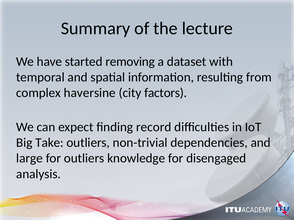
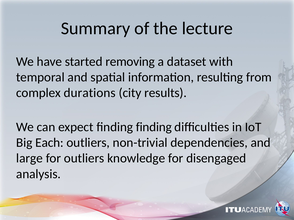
haversine: haversine -> durations
factors: factors -> results
finding record: record -> finding
Take: Take -> Each
